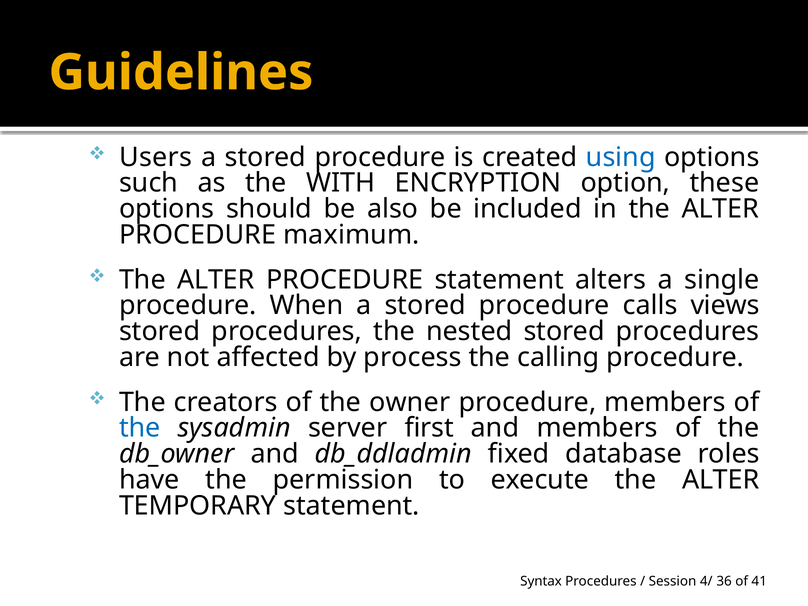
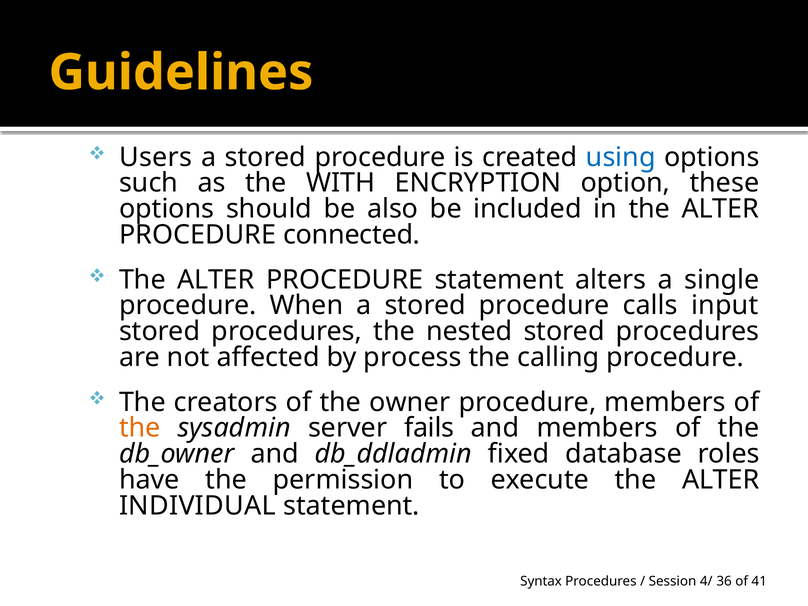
maximum: maximum -> connected
views: views -> input
the at (140, 428) colour: blue -> orange
first: first -> fails
TEMPORARY: TEMPORARY -> INDIVIDUAL
